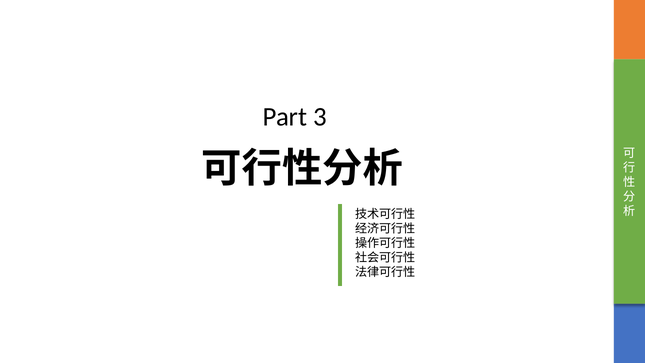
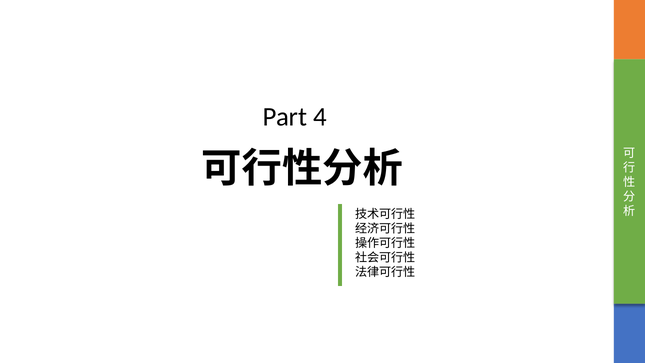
3: 3 -> 4
